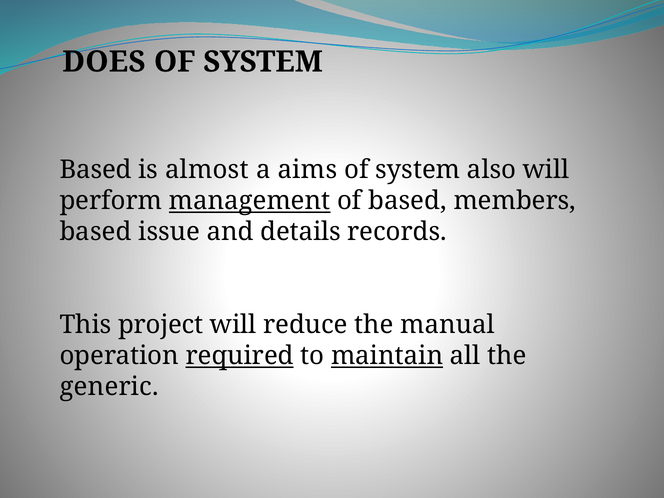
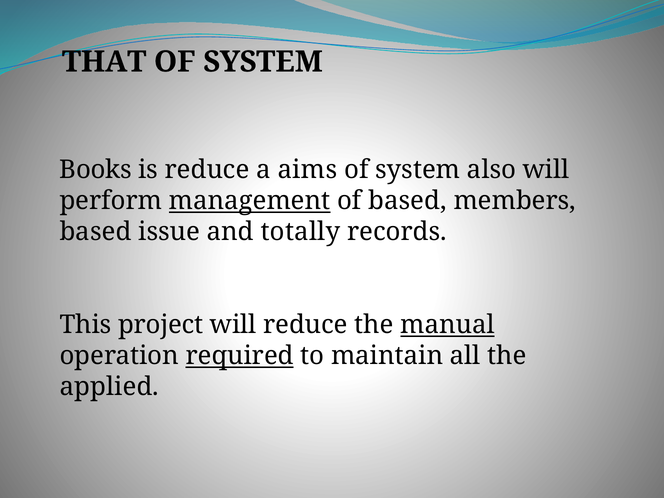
DOES: DOES -> THAT
Based at (96, 170): Based -> Books
is almost: almost -> reduce
details: details -> totally
manual underline: none -> present
maintain underline: present -> none
generic: generic -> applied
